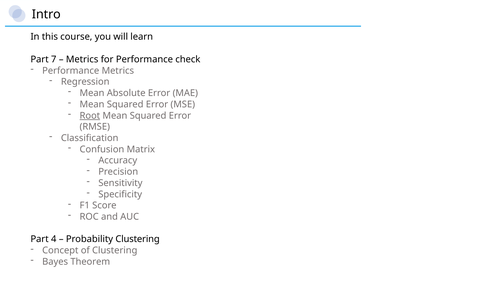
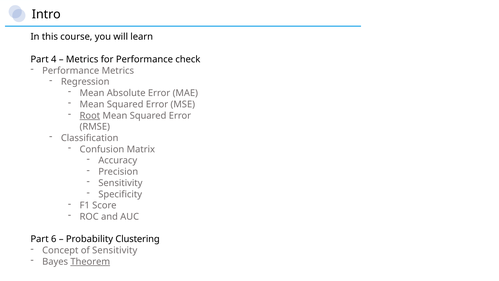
7: 7 -> 4
4: 4 -> 6
of Clustering: Clustering -> Sensitivity
Theorem underline: none -> present
